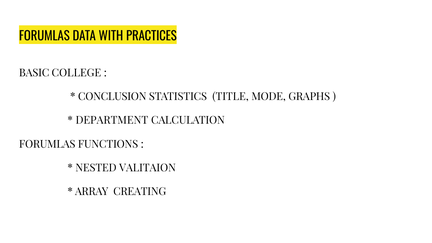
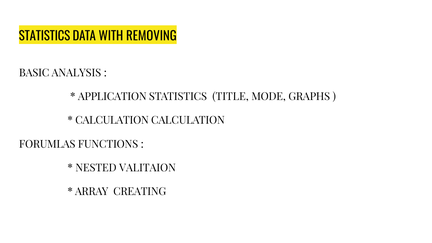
FORUMLAS at (44, 36): FORUMLAS -> STATISTICS
PRACTICES: PRACTICES -> REMOVING
COLLEGE: COLLEGE -> ANALYSIS
CONCLUSION: CONCLUSION -> APPLICATION
DEPARTMENT at (112, 120): DEPARTMENT -> CALCULATION
